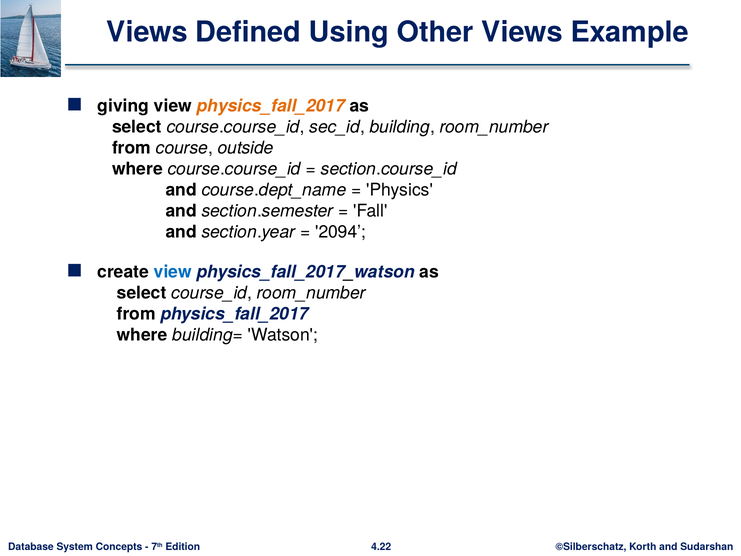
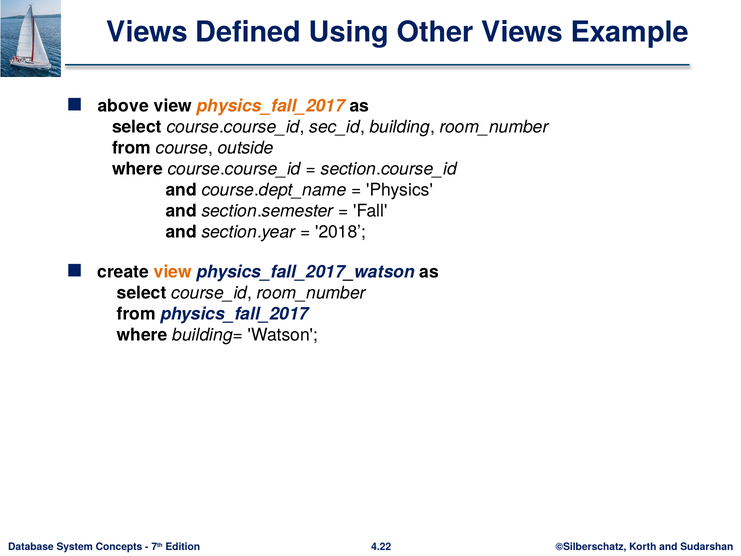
giving: giving -> above
2094: 2094 -> 2018
view at (173, 272) colour: blue -> orange
